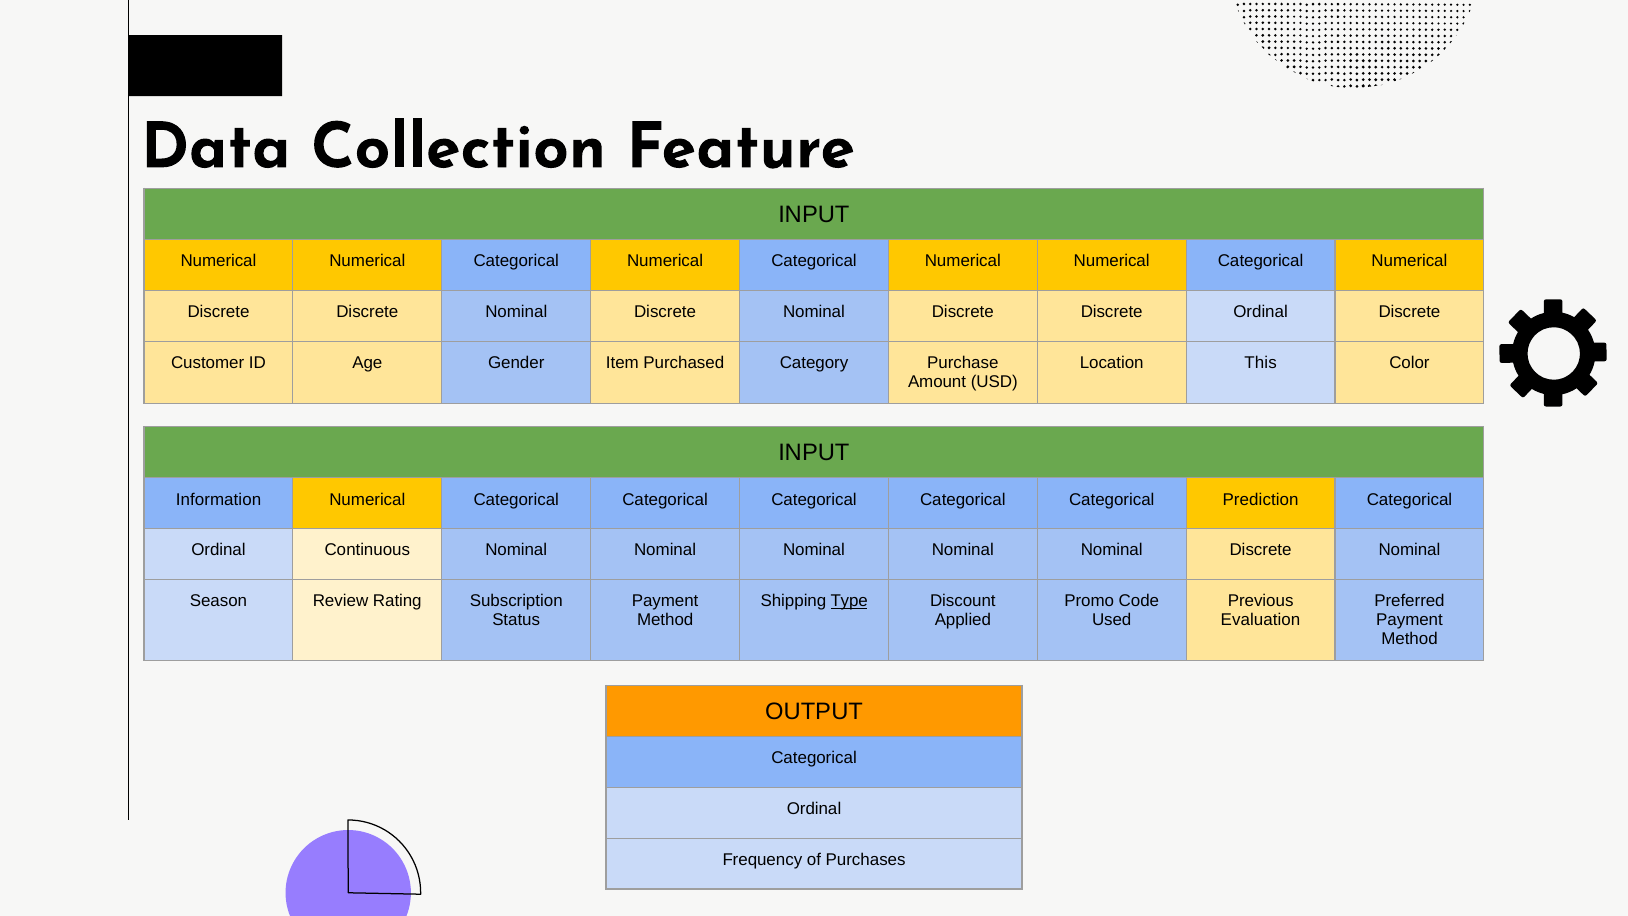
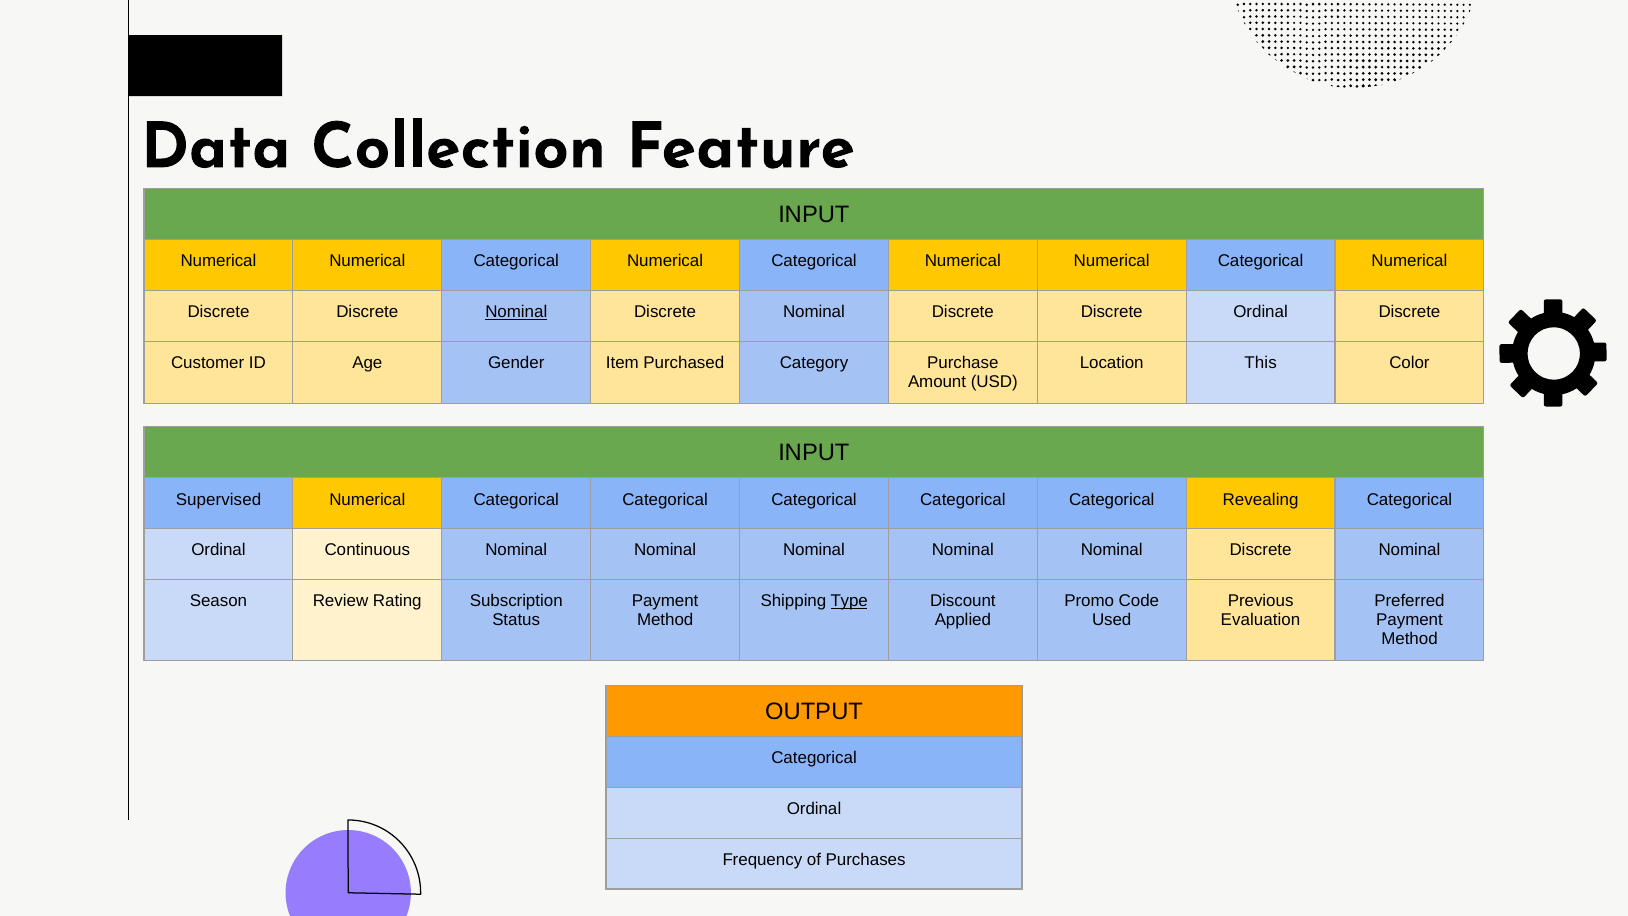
Nominal at (516, 312) underline: none -> present
Information: Information -> Supervised
Prediction: Prediction -> Revealing
